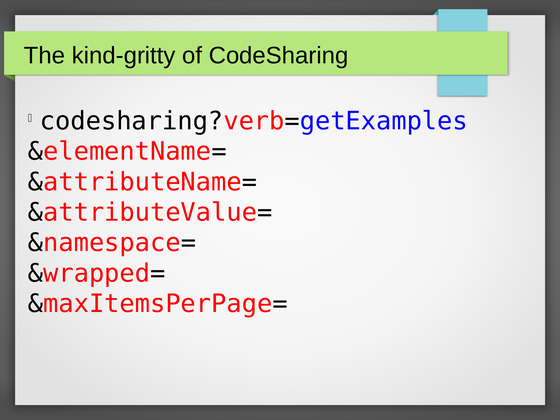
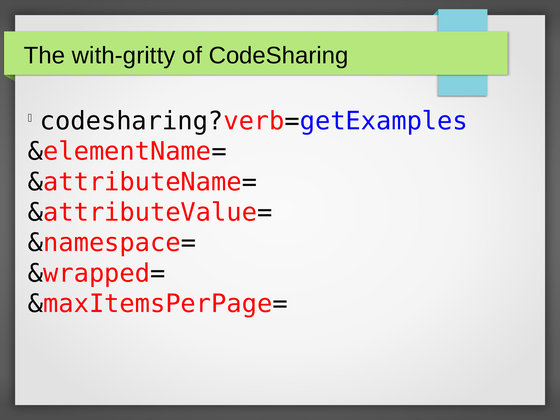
kind-gritty: kind-gritty -> with-gritty
